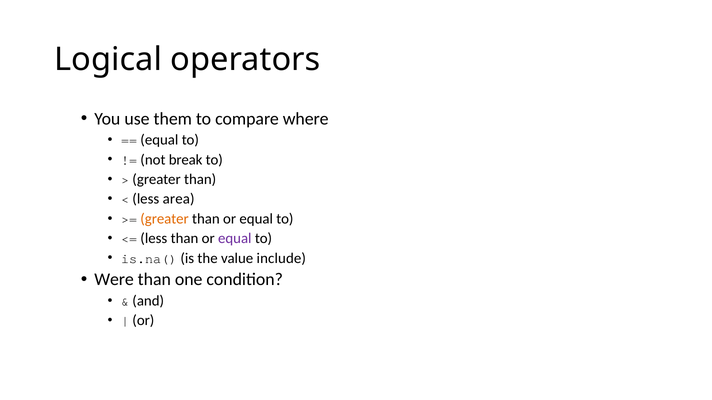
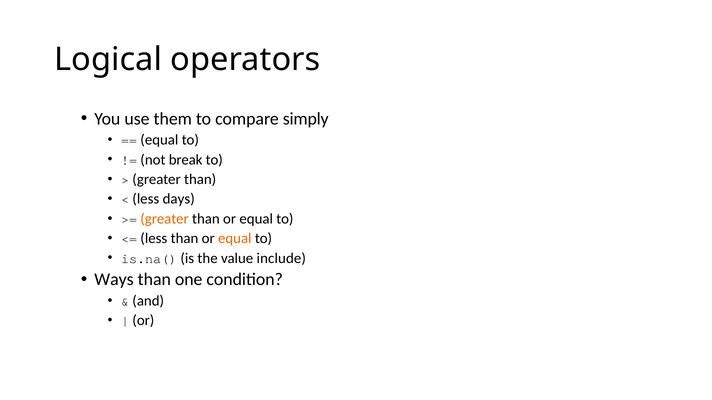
where: where -> simply
area: area -> days
equal at (235, 239) colour: purple -> orange
Were: Were -> Ways
